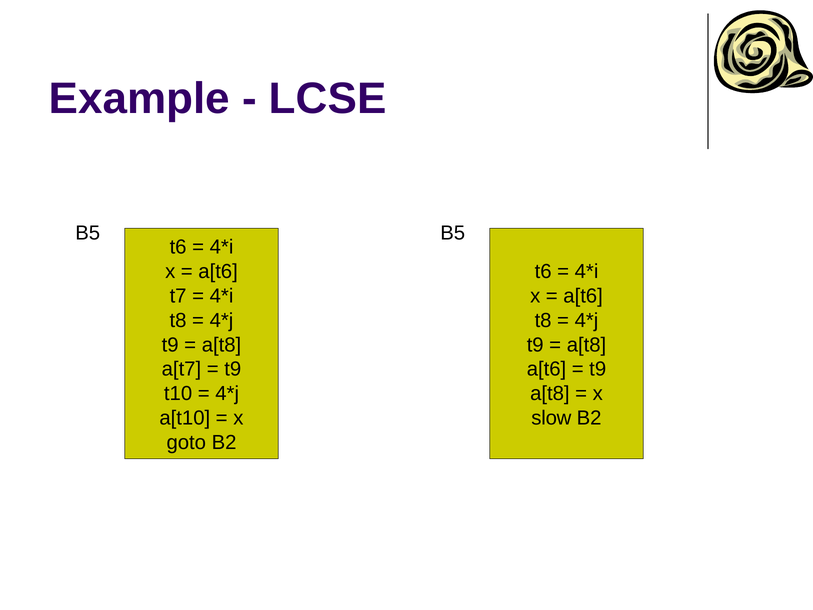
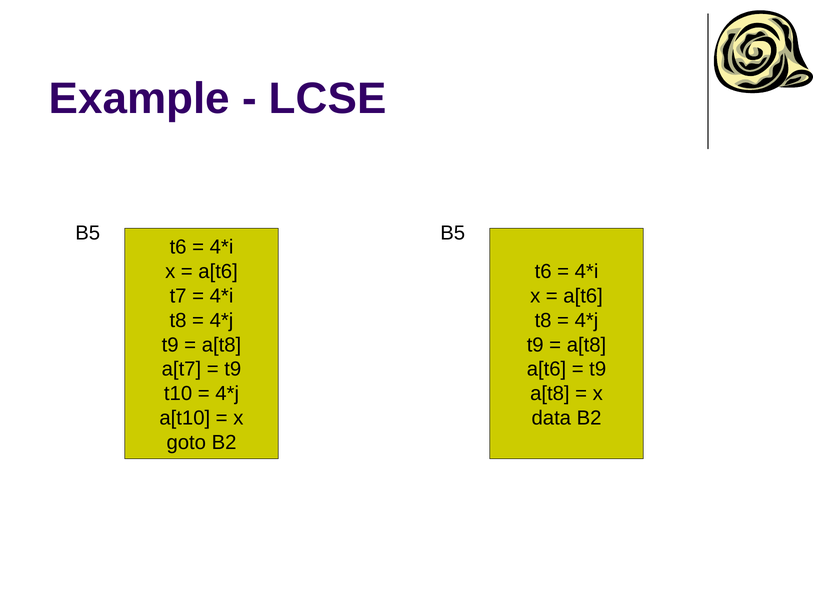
slow: slow -> data
